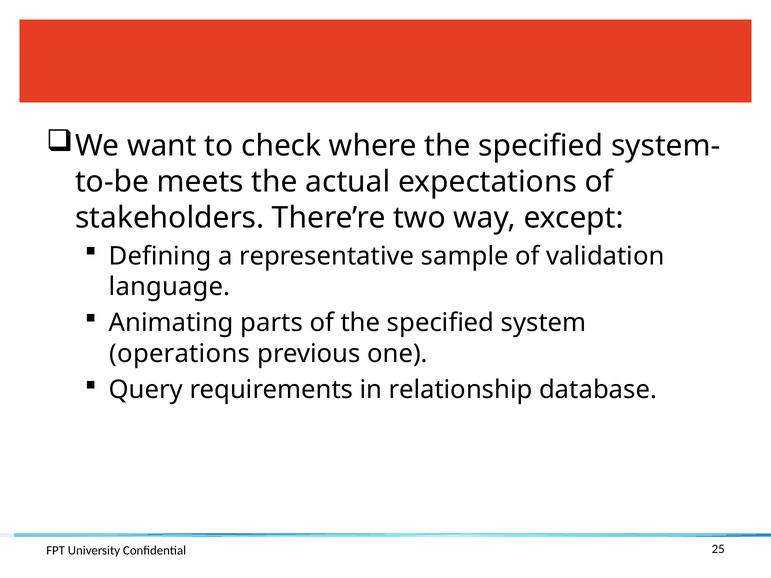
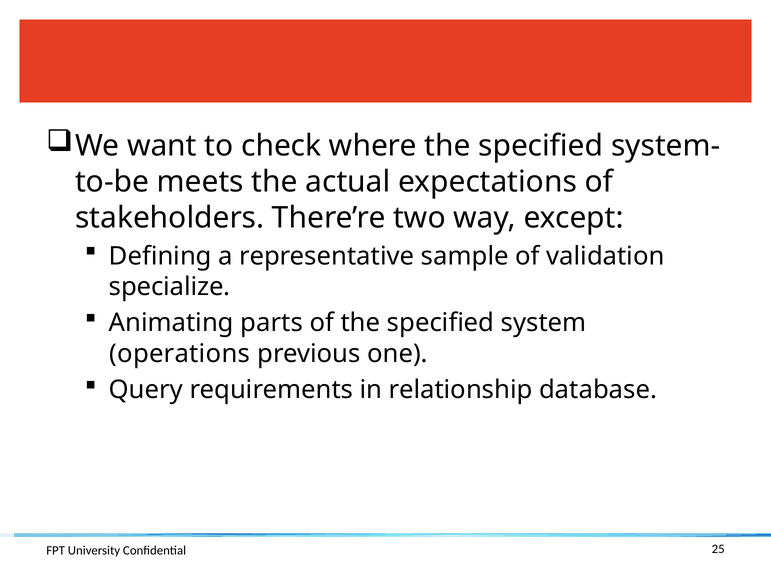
language: language -> specialize
